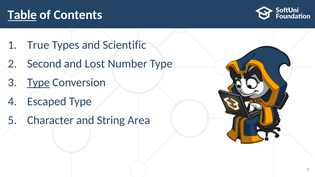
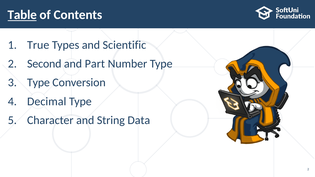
Lost: Lost -> Part
Type at (38, 83) underline: present -> none
Escaped: Escaped -> Decimal
Area: Area -> Data
